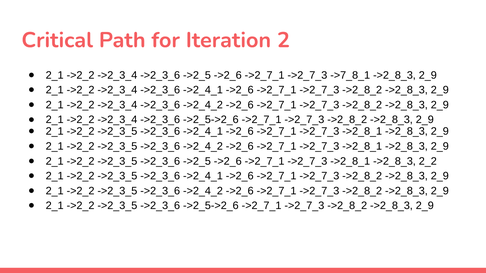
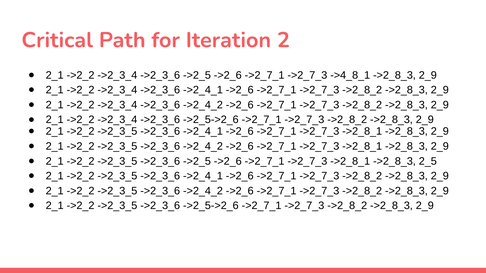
->7_8_1: ->7_8_1 -> ->4_8_1
2_2: 2_2 -> 2_5
